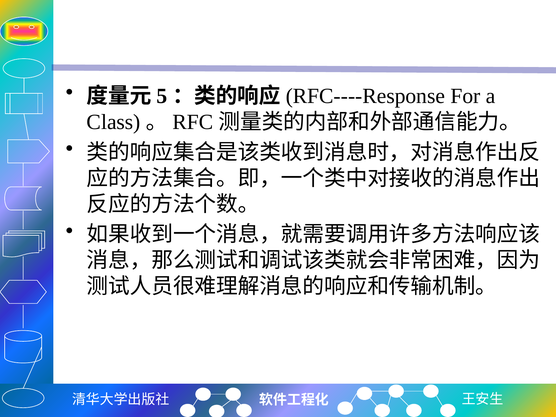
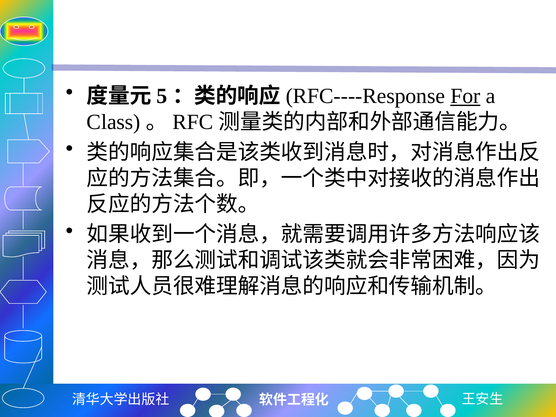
For underline: none -> present
